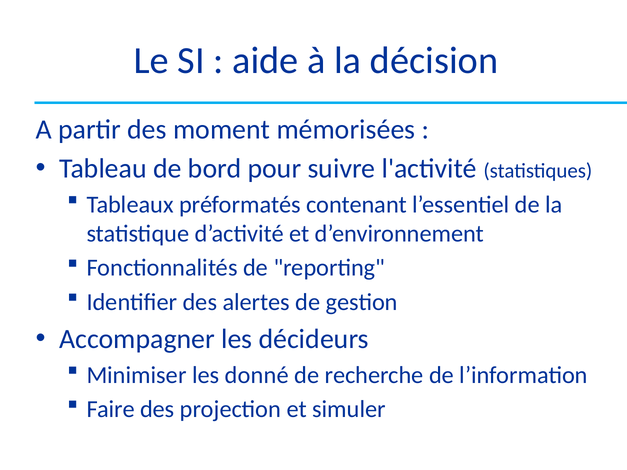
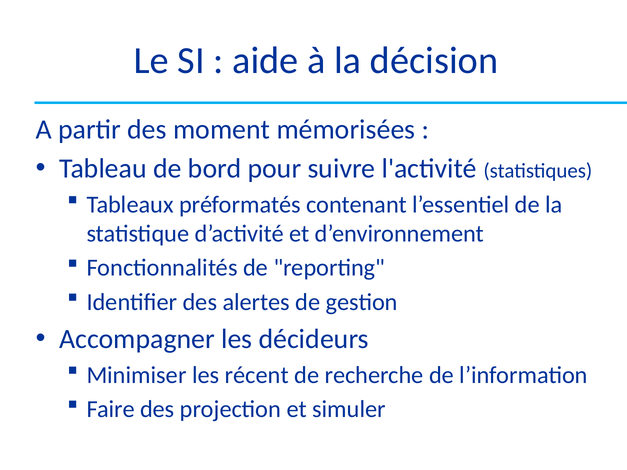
donné: donné -> récent
